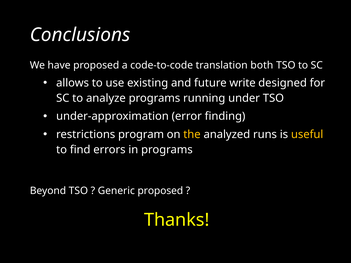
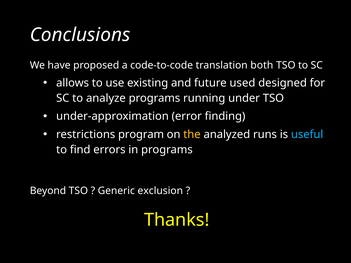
write: write -> used
useful colour: yellow -> light blue
Generic proposed: proposed -> exclusion
